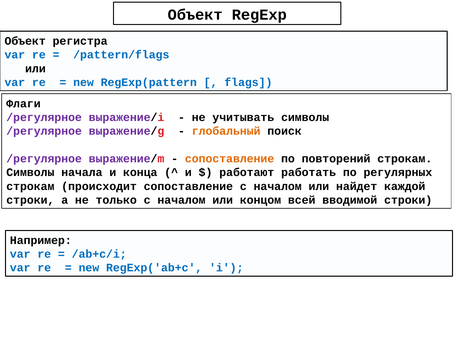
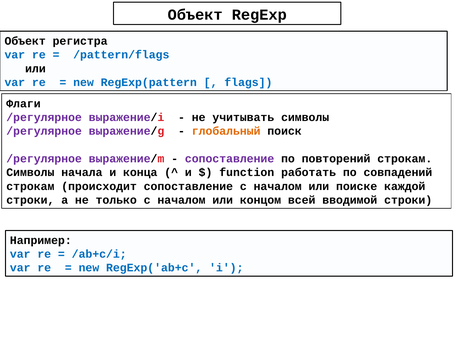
сопоставление at (230, 158) colour: orange -> purple
работают: работают -> function
регулярных: регулярных -> совпадений
найдет: найдет -> поиске
